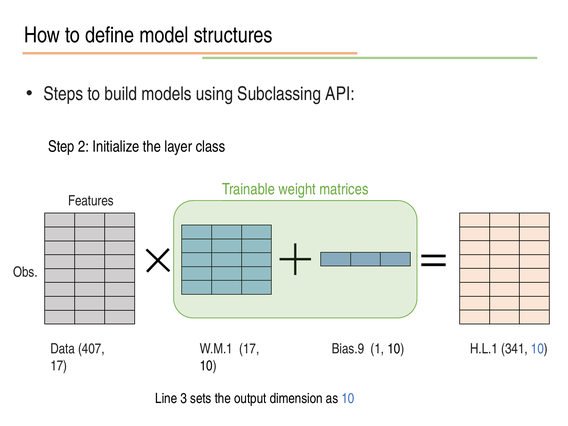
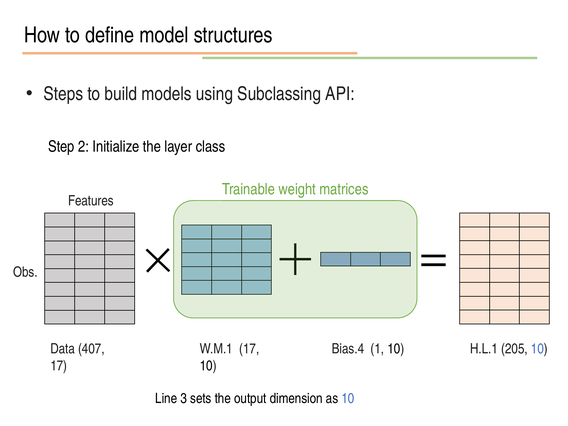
Bias.9: Bias.9 -> Bias.4
341: 341 -> 205
